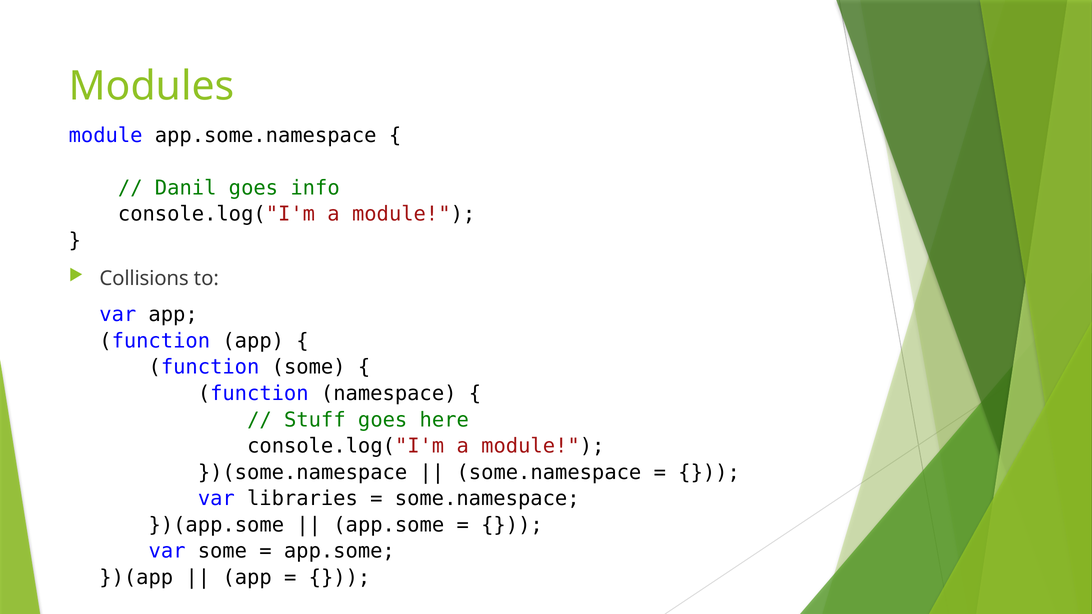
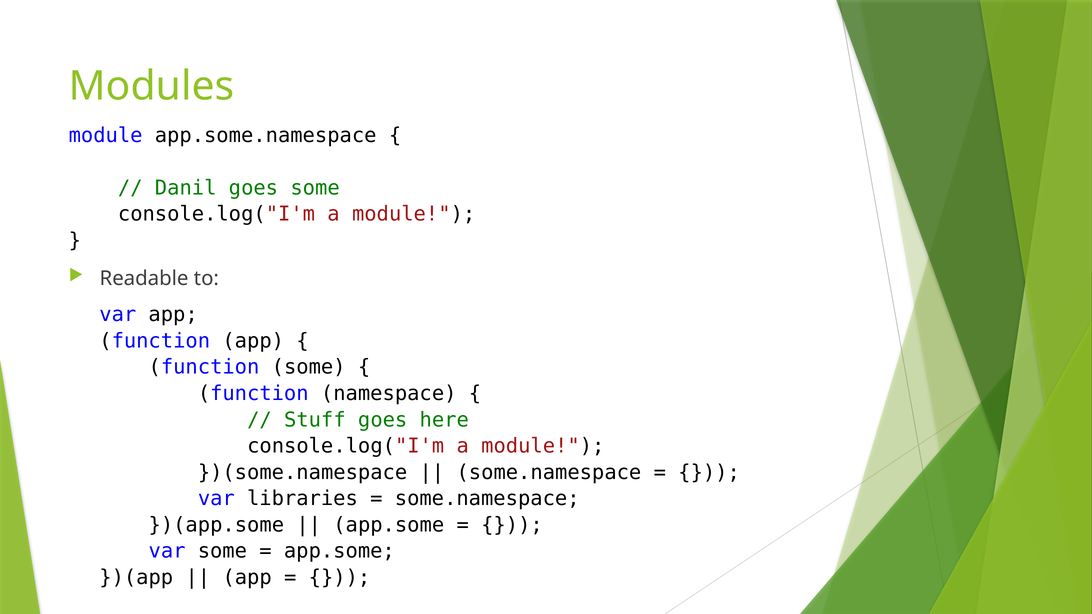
goes info: info -> some
Collisions: Collisions -> Readable
